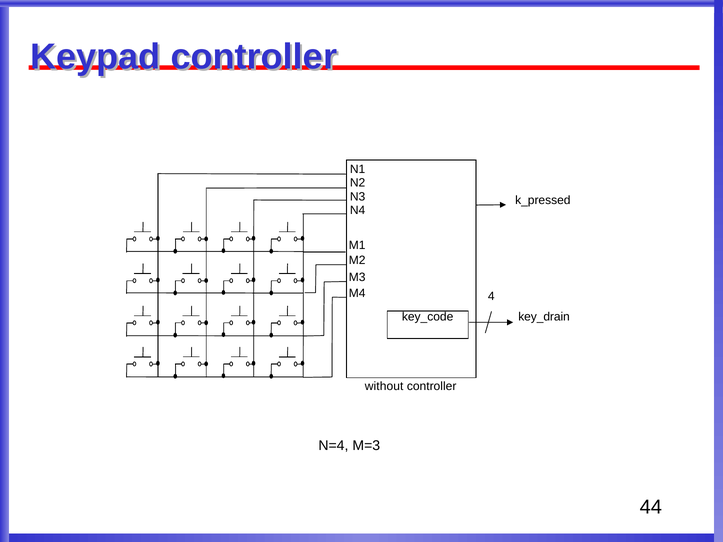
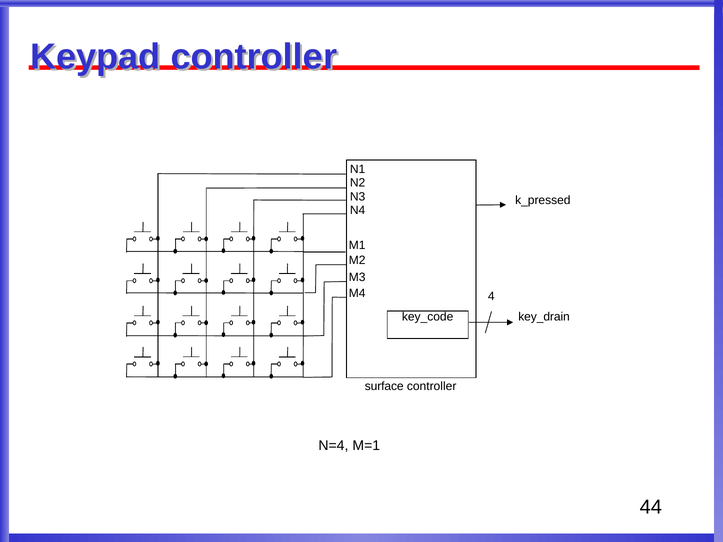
without: without -> surface
M=3: M=3 -> M=1
